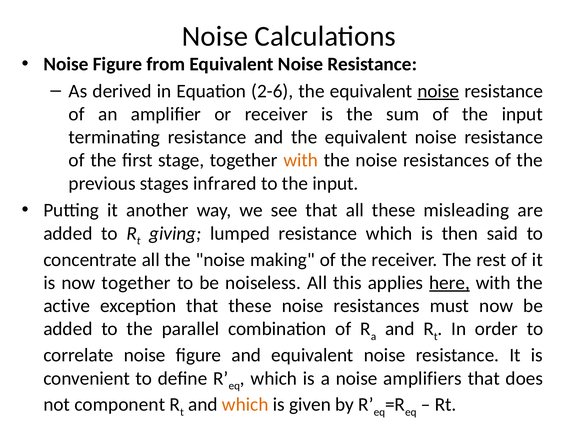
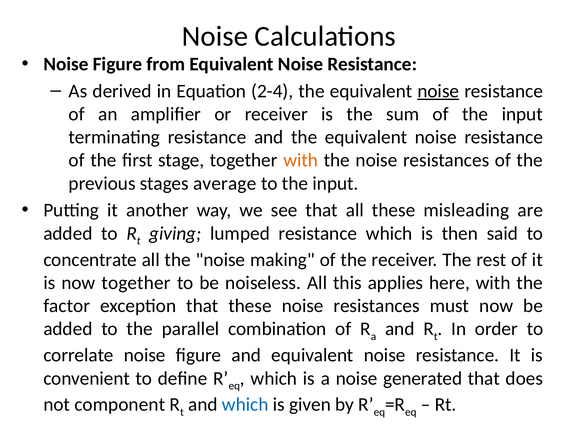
2-6: 2-6 -> 2-4
infrared: infrared -> average
here underline: present -> none
active: active -> factor
amplifiers: amplifiers -> generated
which at (245, 405) colour: orange -> blue
